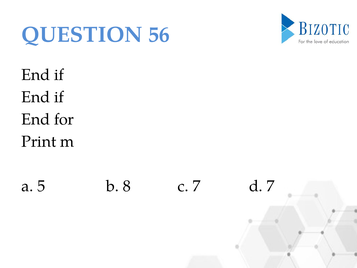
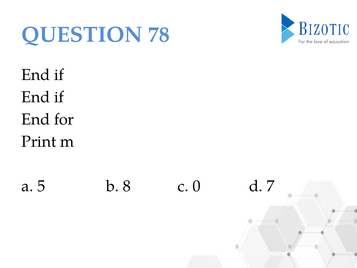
56: 56 -> 78
c 7: 7 -> 0
